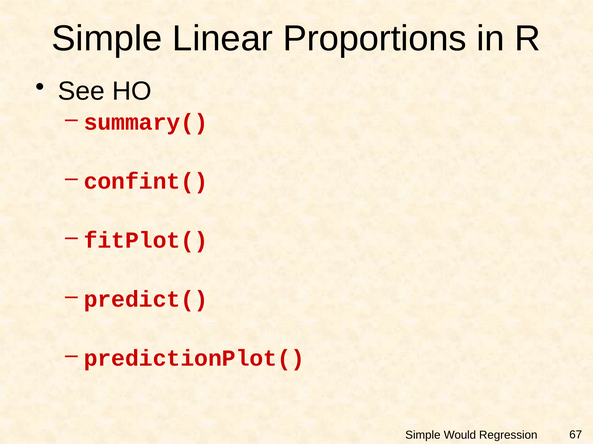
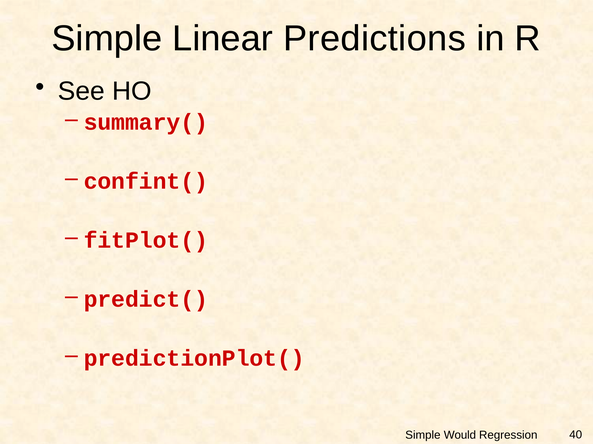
Proportions: Proportions -> Predictions
67: 67 -> 40
